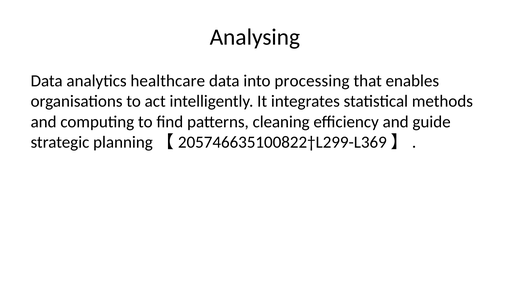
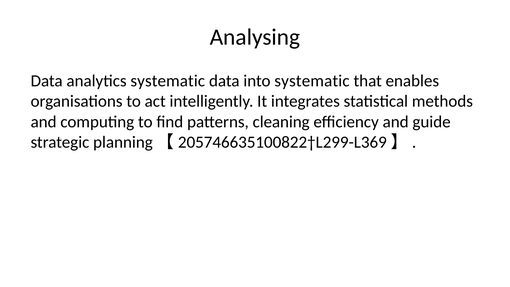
analytics healthcare: healthcare -> systematic
into processing: processing -> systematic
